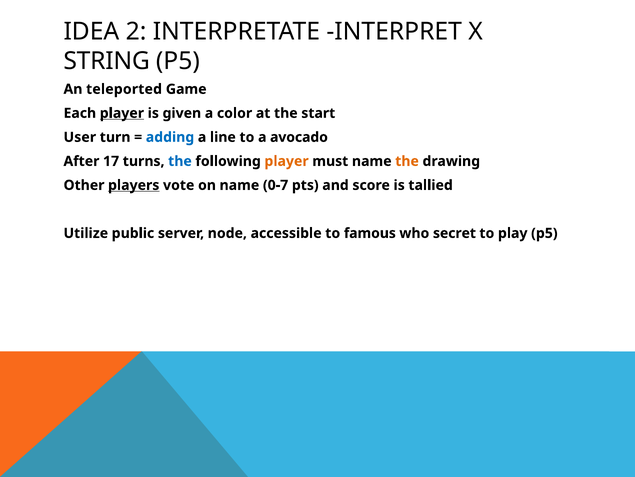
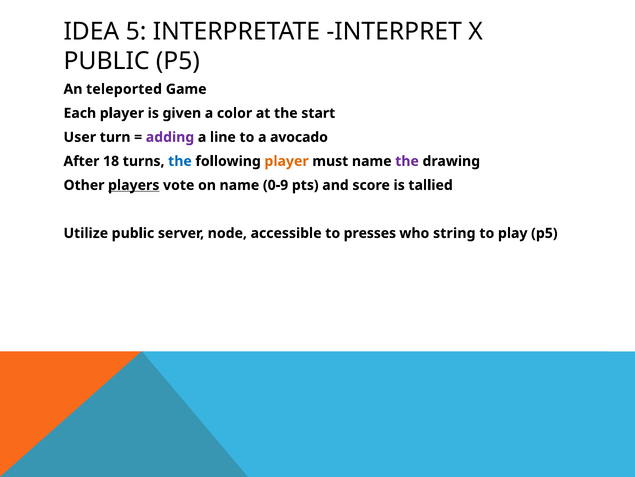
2: 2 -> 5
STRING at (107, 61): STRING -> PUBLIC
player at (122, 113) underline: present -> none
adding colour: blue -> purple
17: 17 -> 18
the at (407, 161) colour: orange -> purple
0-7: 0-7 -> 0-9
famous: famous -> presses
secret: secret -> string
